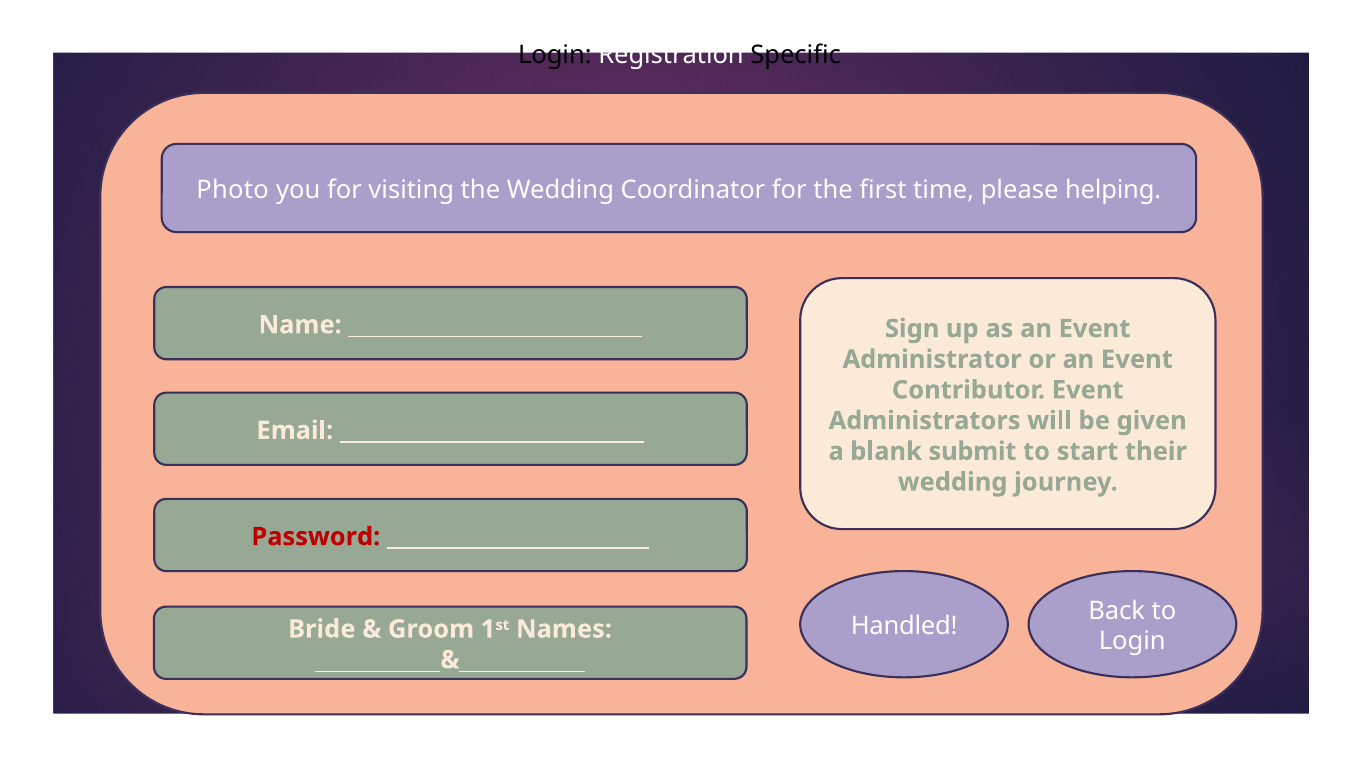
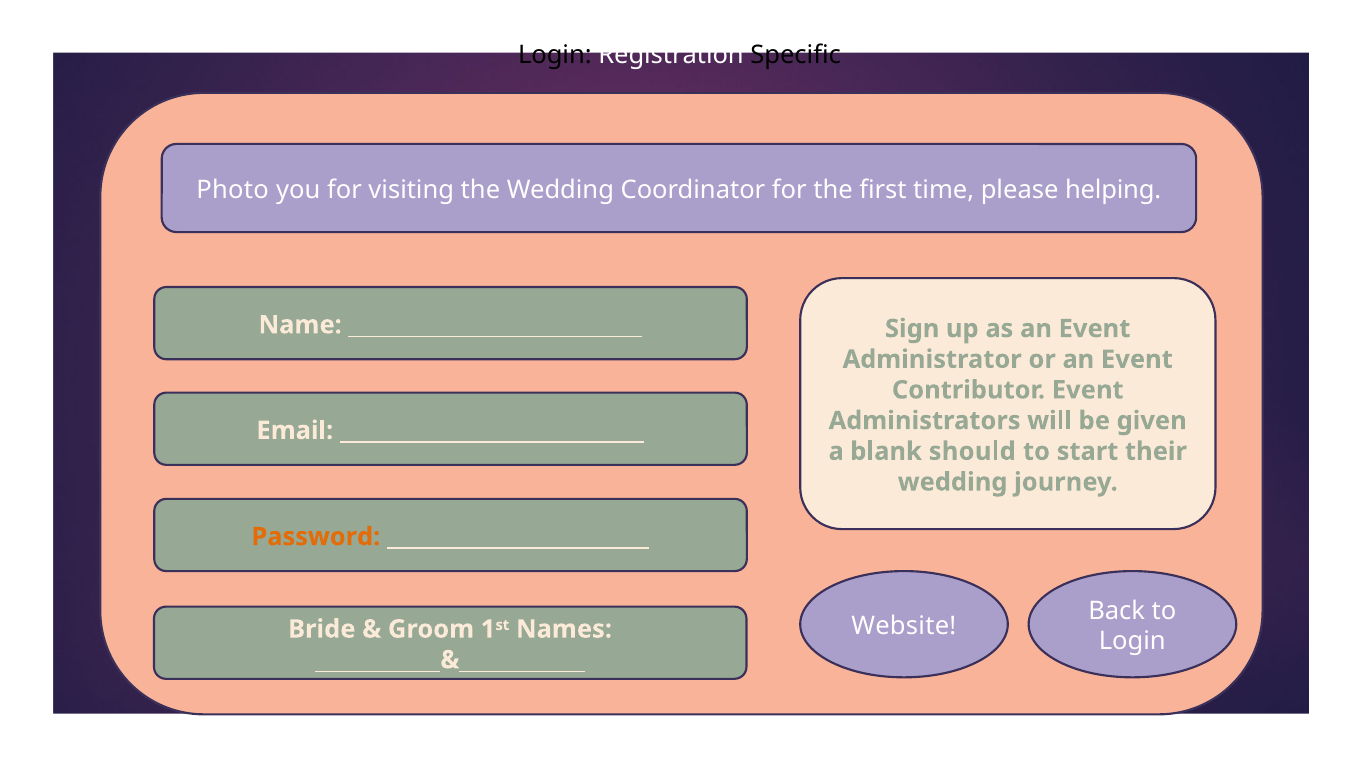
submit: submit -> should
Password colour: red -> orange
Handled: Handled -> Website
